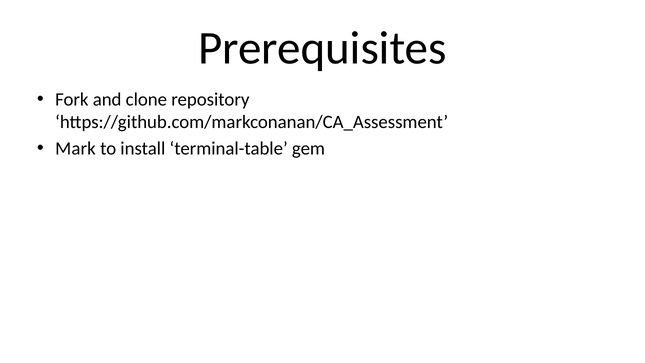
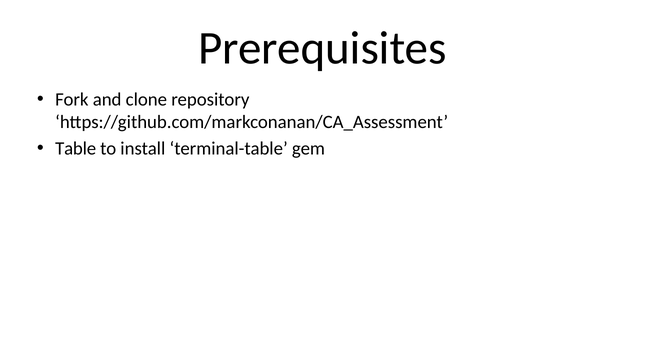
Mark: Mark -> Table
